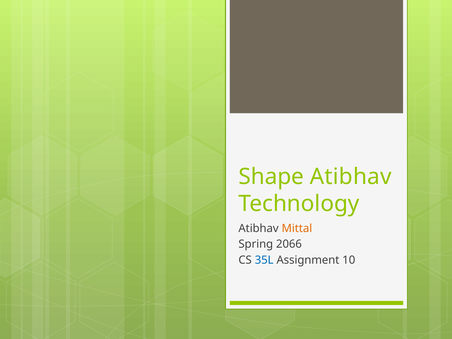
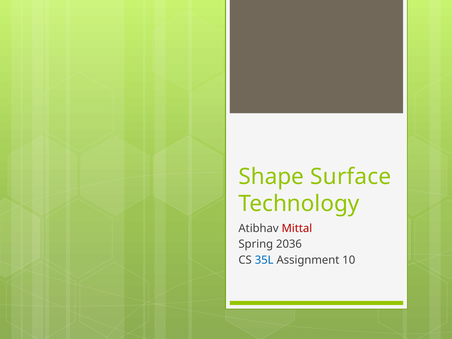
Shape Atibhav: Atibhav -> Surface
Mittal colour: orange -> red
2066: 2066 -> 2036
